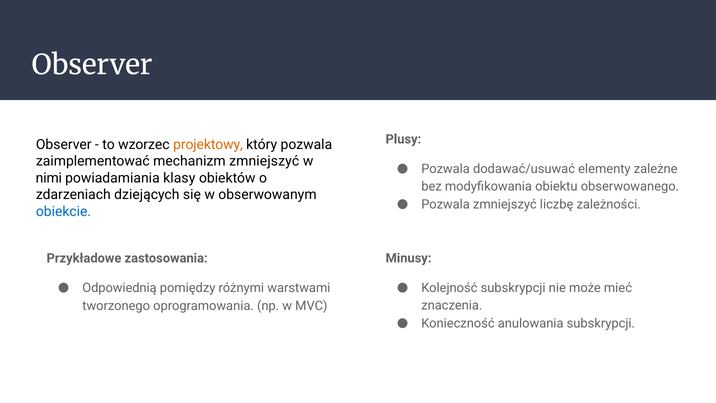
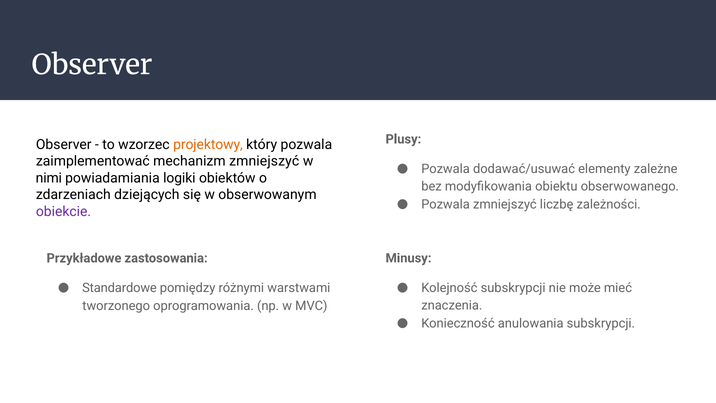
klasy: klasy -> logiki
obiekcie colour: blue -> purple
Odpowiednią: Odpowiednią -> Standardowe
